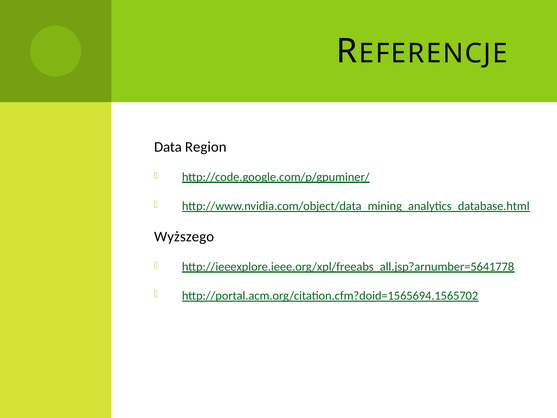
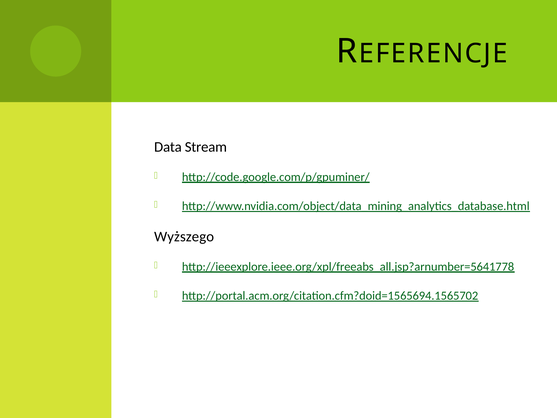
Region: Region -> Stream
